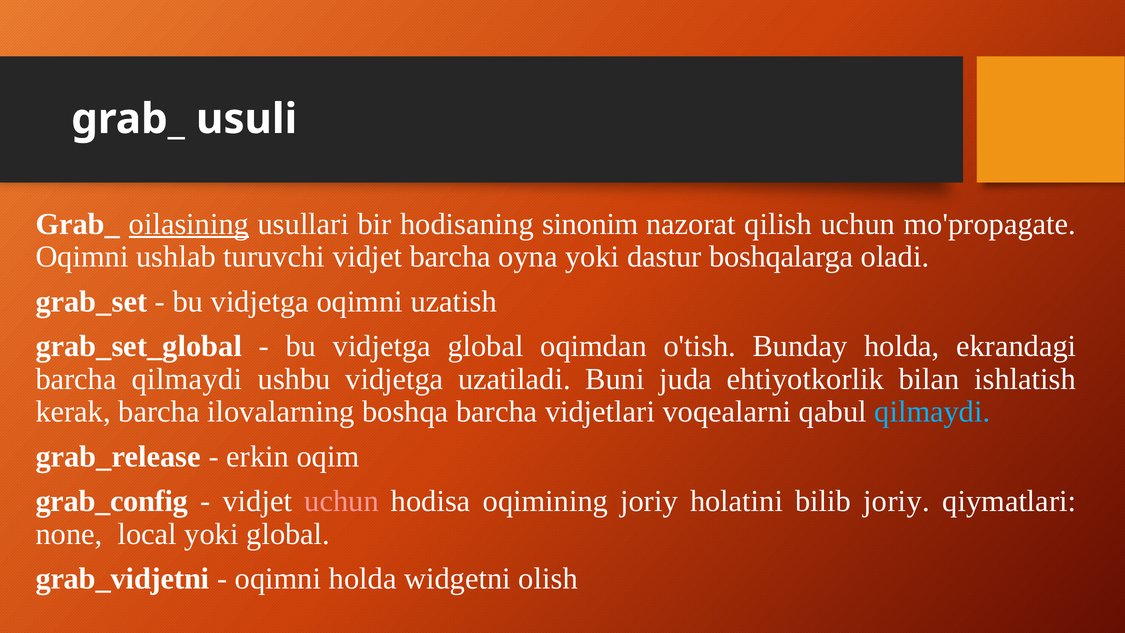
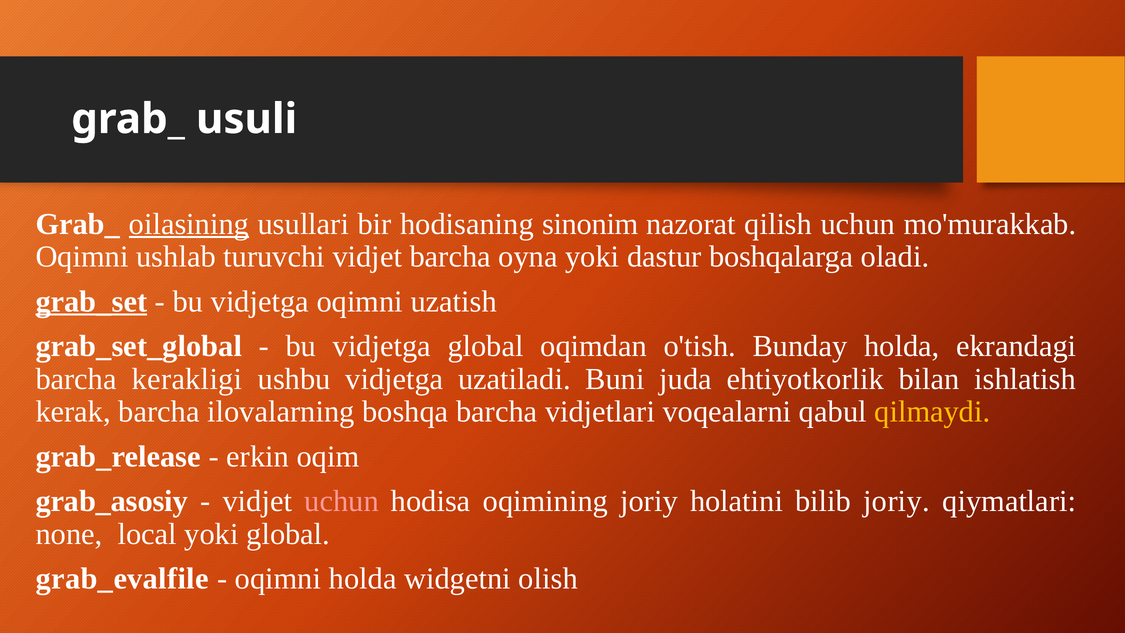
mo'propagate: mo'propagate -> mo'murakkab
grab_set underline: none -> present
barcha qilmaydi: qilmaydi -> kerakligi
qilmaydi at (932, 412) colour: light blue -> yellow
grab_config: grab_config -> grab_asosiy
grab_vidjetni: grab_vidjetni -> grab_evalfile
